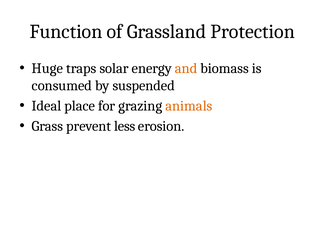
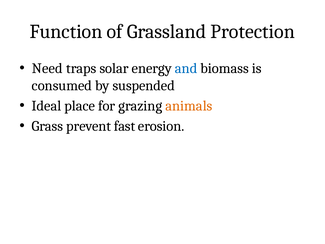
Huge: Huge -> Need
and colour: orange -> blue
less: less -> fast
